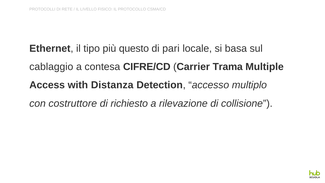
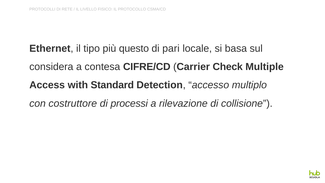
cablaggio: cablaggio -> considera
Trama: Trama -> Check
Distanza: Distanza -> Standard
richiesto: richiesto -> processi
